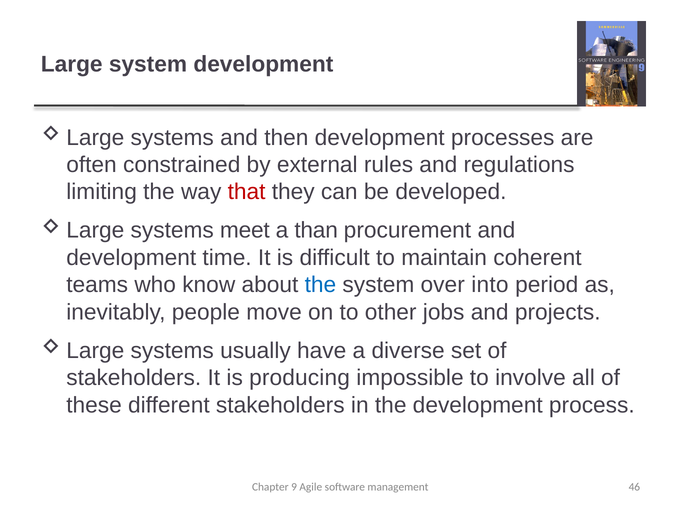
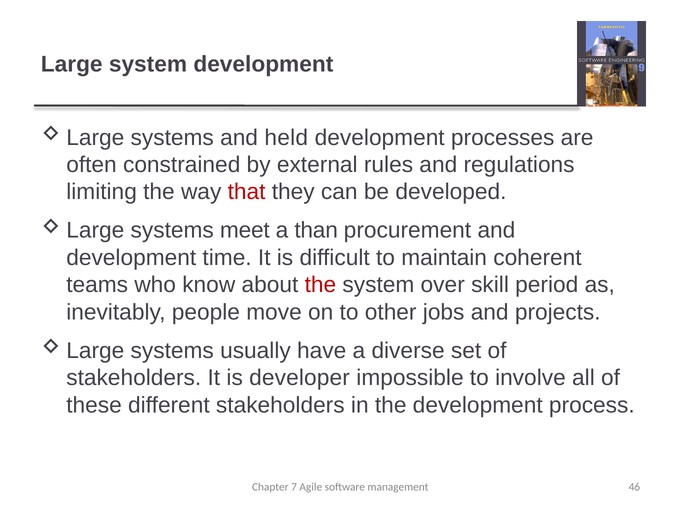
then: then -> held
the at (320, 285) colour: blue -> red
into: into -> skill
producing: producing -> developer
9: 9 -> 7
